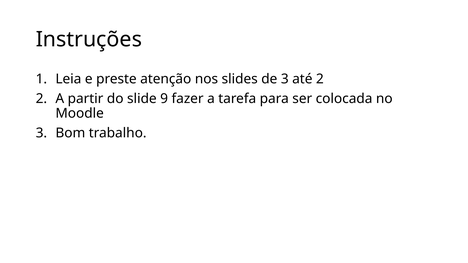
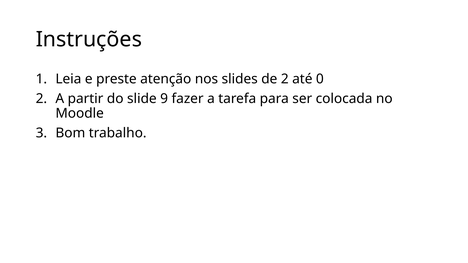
de 3: 3 -> 2
até 2: 2 -> 0
